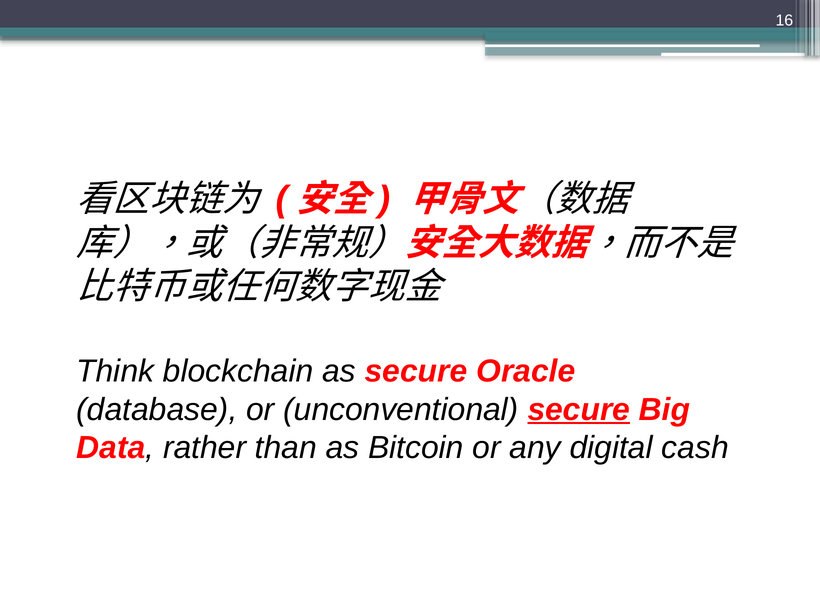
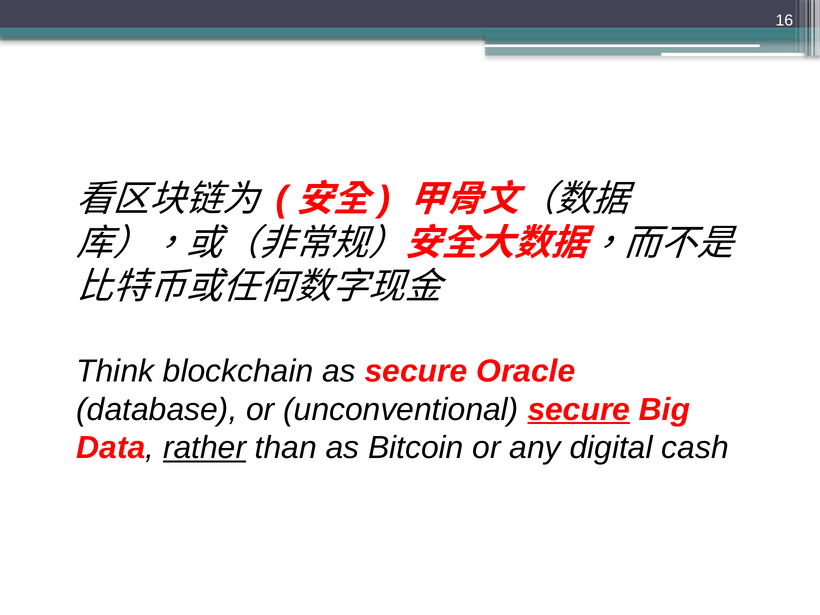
rather underline: none -> present
